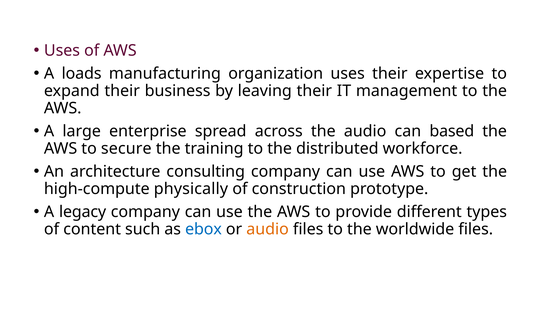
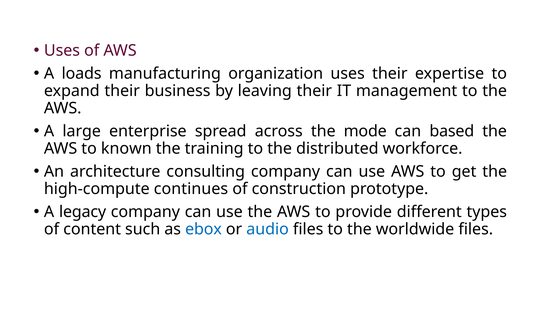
the audio: audio -> mode
secure: secure -> known
physically: physically -> continues
audio at (268, 229) colour: orange -> blue
